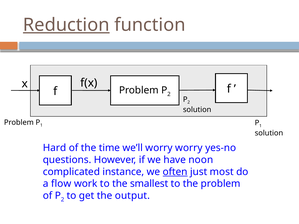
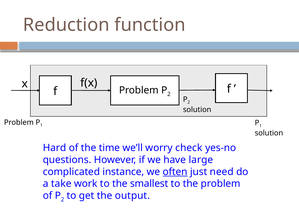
Reduction underline: present -> none
worry worry: worry -> check
noon: noon -> large
most: most -> need
flow: flow -> take
